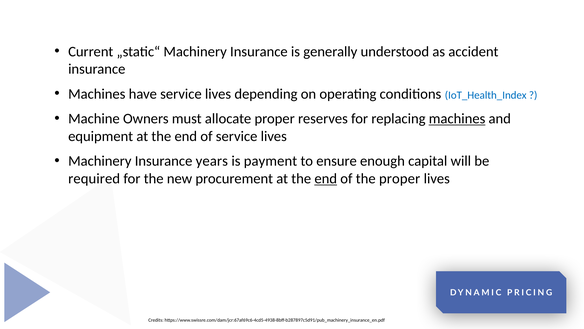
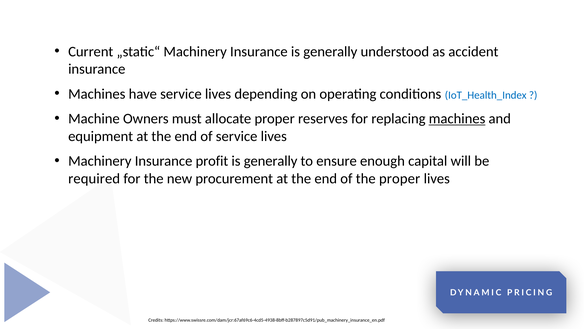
years: years -> profit
payment at (270, 161): payment -> generally
end at (326, 178) underline: present -> none
